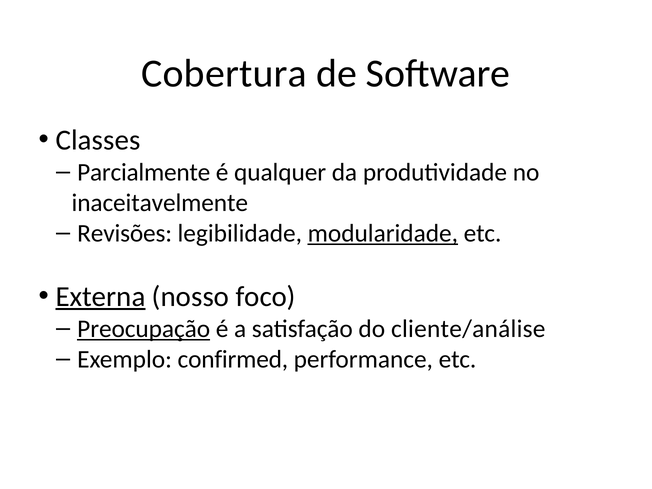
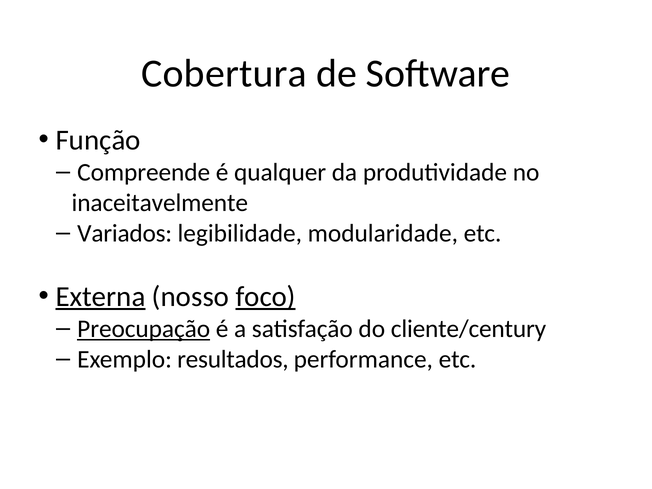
Classes: Classes -> Função
Parcialmente: Parcialmente -> Compreende
Revisões: Revisões -> Variados
modularidade underline: present -> none
foco underline: none -> present
cliente/análise: cliente/análise -> cliente/century
confirmed: confirmed -> resultados
